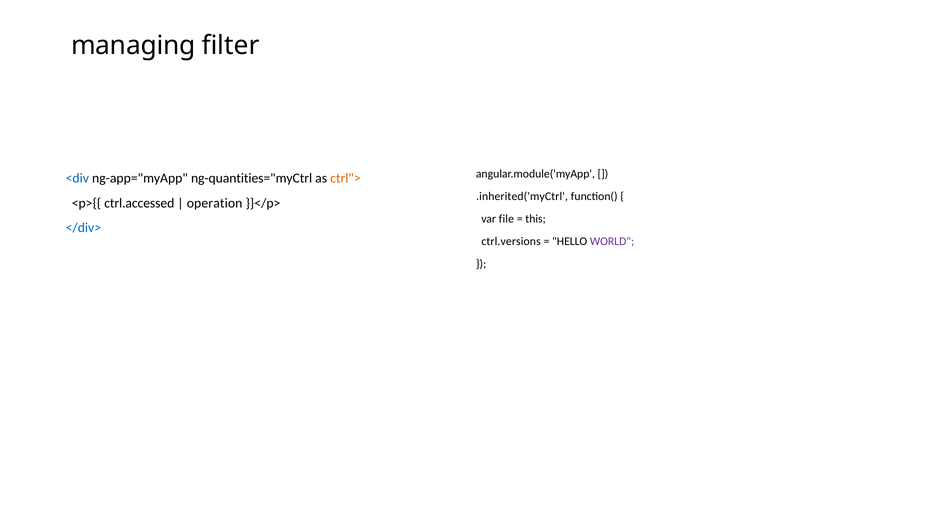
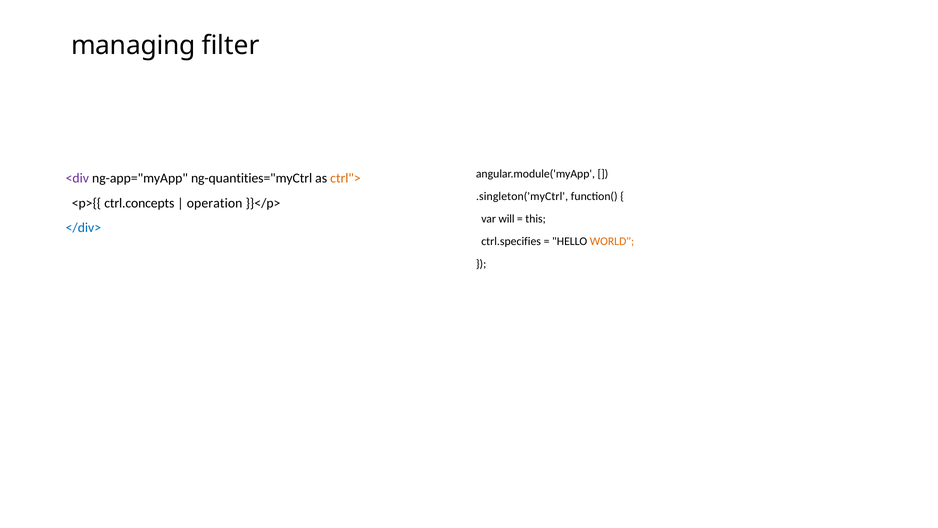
<div colour: blue -> purple
.inherited('myCtrl: .inherited('myCtrl -> .singleton('myCtrl
ctrl.accessed: ctrl.accessed -> ctrl.concepts
file: file -> will
ctrl.versions: ctrl.versions -> ctrl.specifies
WORLD colour: purple -> orange
